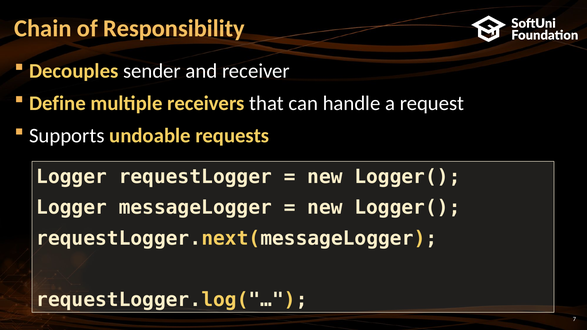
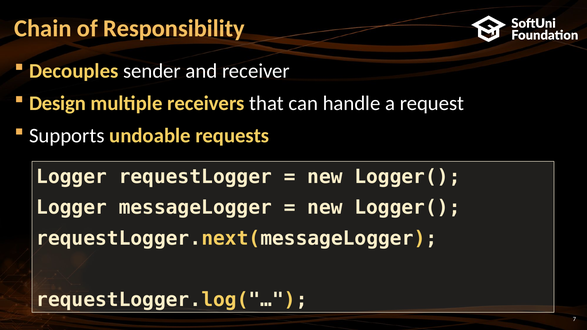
Define: Define -> Design
